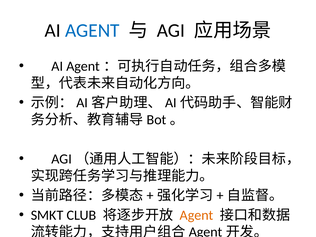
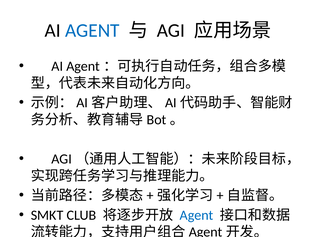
Agent at (197, 215) colour: orange -> blue
